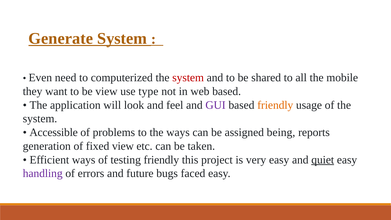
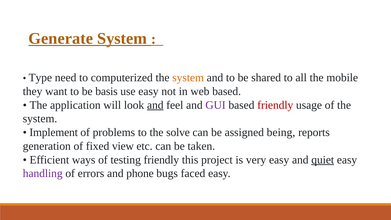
Even: Even -> Type
system at (188, 78) colour: red -> orange
be view: view -> basis
use type: type -> easy
and at (155, 105) underline: none -> present
friendly at (275, 105) colour: orange -> red
Accessible: Accessible -> Implement
the ways: ways -> solve
future: future -> phone
